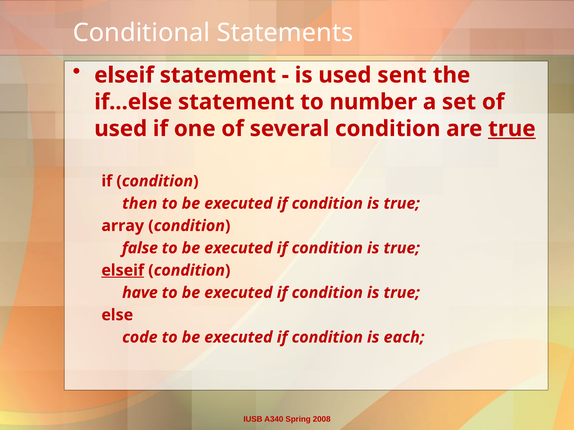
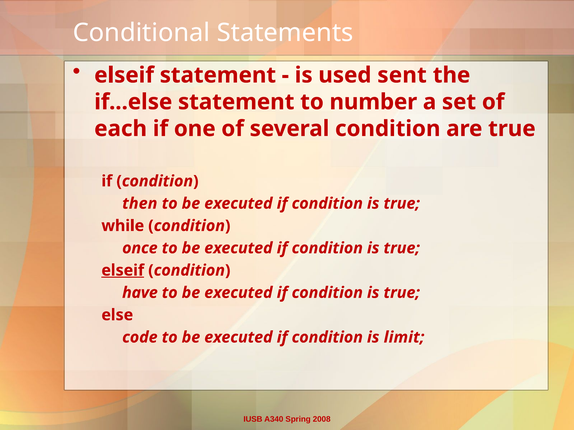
used at (121, 129): used -> each
true at (512, 129) underline: present -> none
array: array -> while
false: false -> once
each: each -> limit
